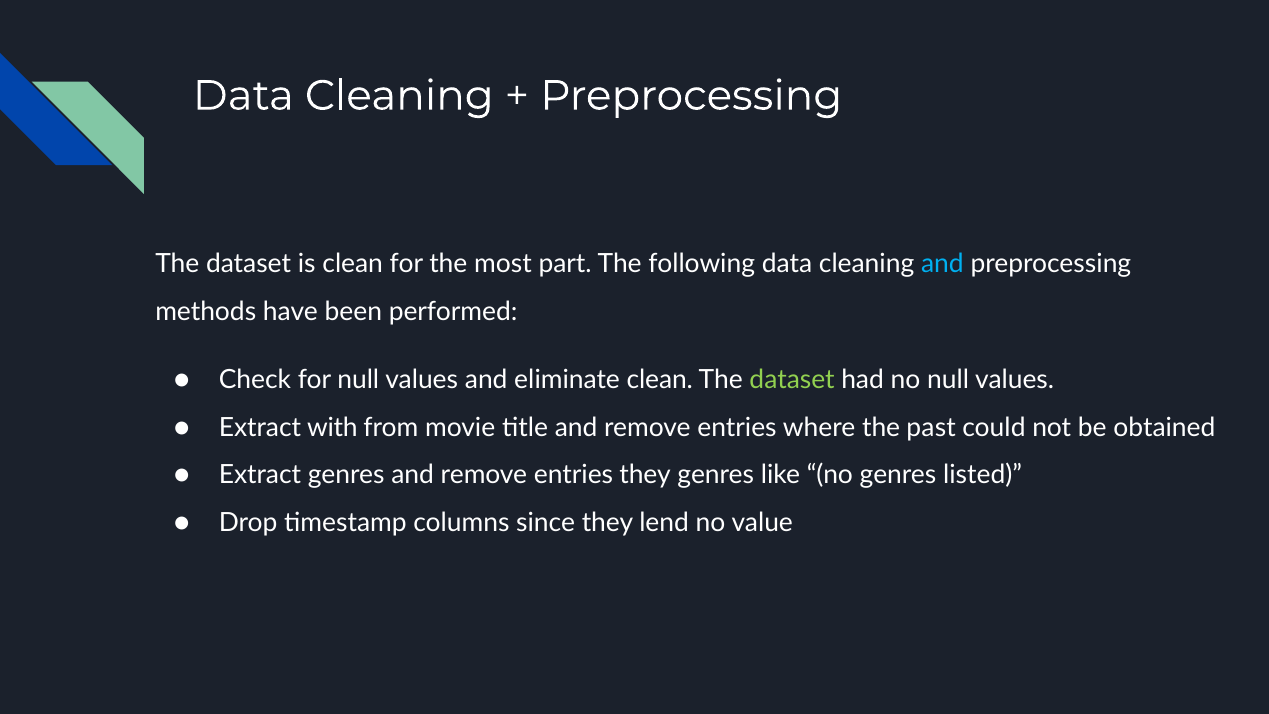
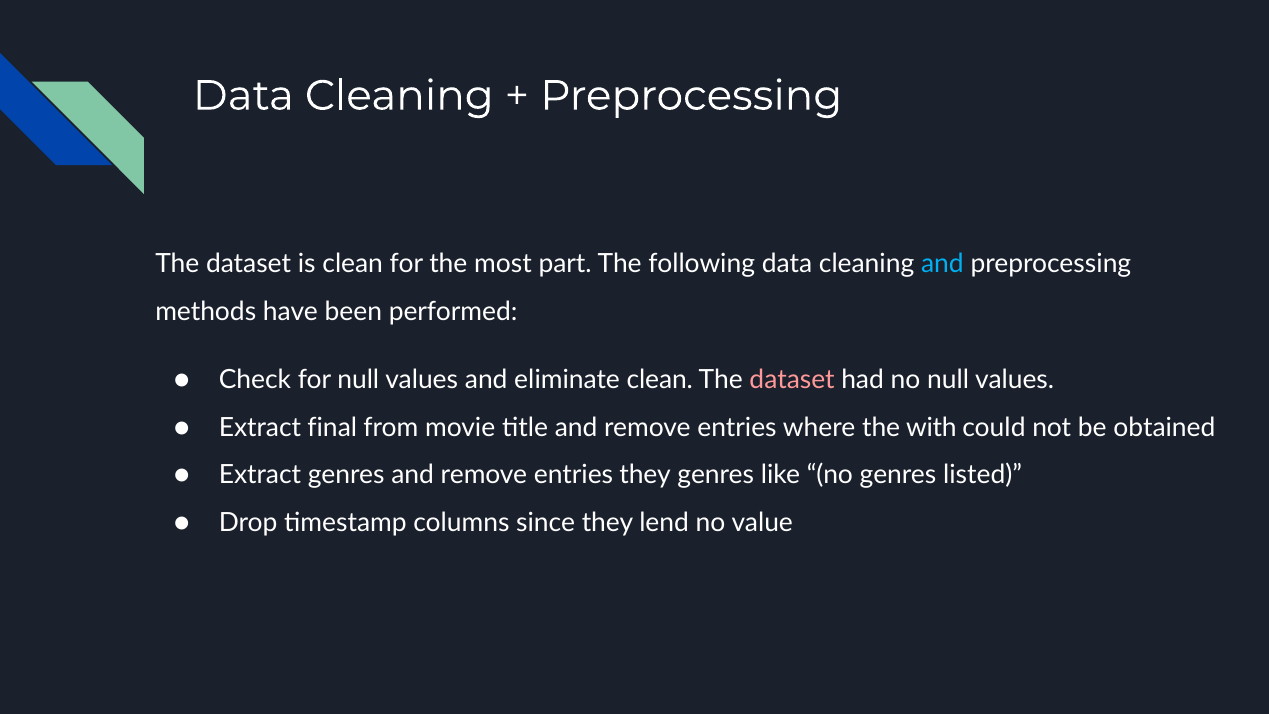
dataset at (792, 380) colour: light green -> pink
with: with -> final
past: past -> with
